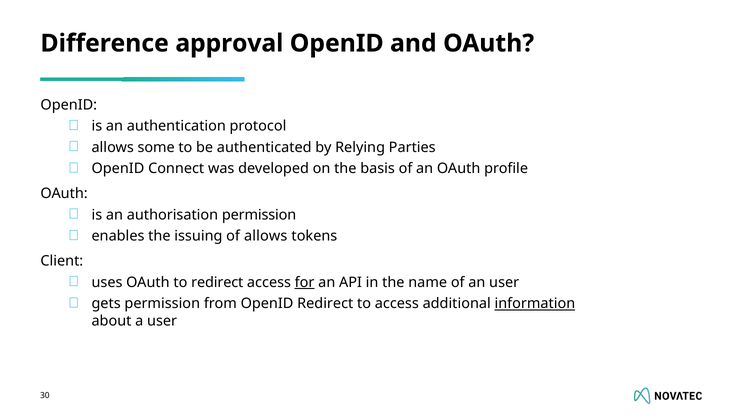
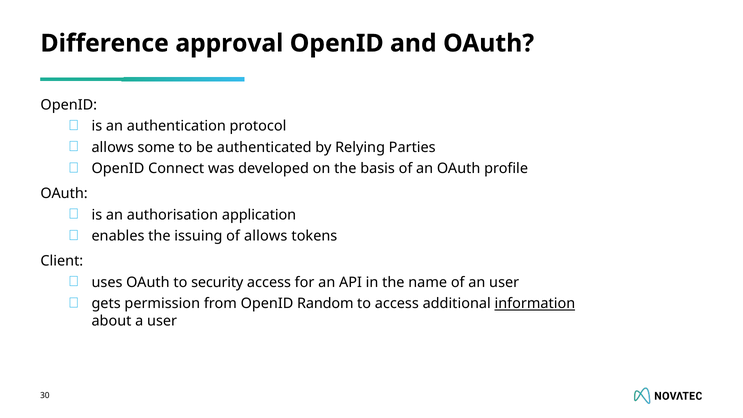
authorisation permission: permission -> application
to redirect: redirect -> security
for underline: present -> none
OpenID Redirect: Redirect -> Random
